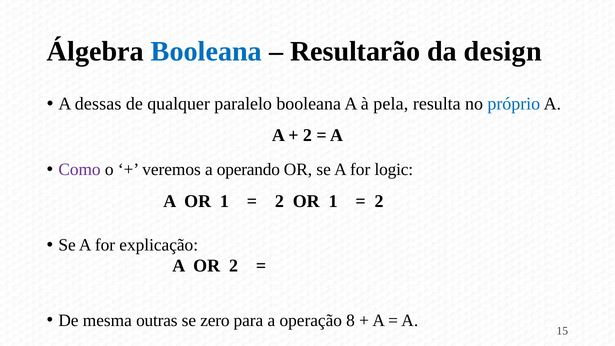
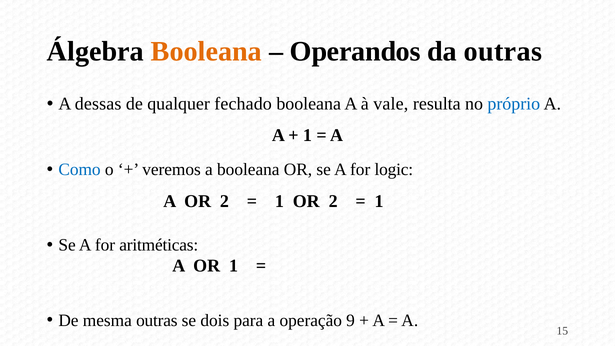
Booleana at (206, 52) colour: blue -> orange
Resultarão: Resultarão -> Operandos
da design: design -> outras
paralelo: paralelo -> fechado
pela: pela -> vale
2 at (307, 135): 2 -> 1
Como colour: purple -> blue
a operando: operando -> booleana
A OR 1: 1 -> 2
2 at (279, 201): 2 -> 1
1 at (333, 201): 1 -> 2
2 at (379, 201): 2 -> 1
explicação: explicação -> aritméticas
OR 2: 2 -> 1
zero: zero -> dois
8: 8 -> 9
